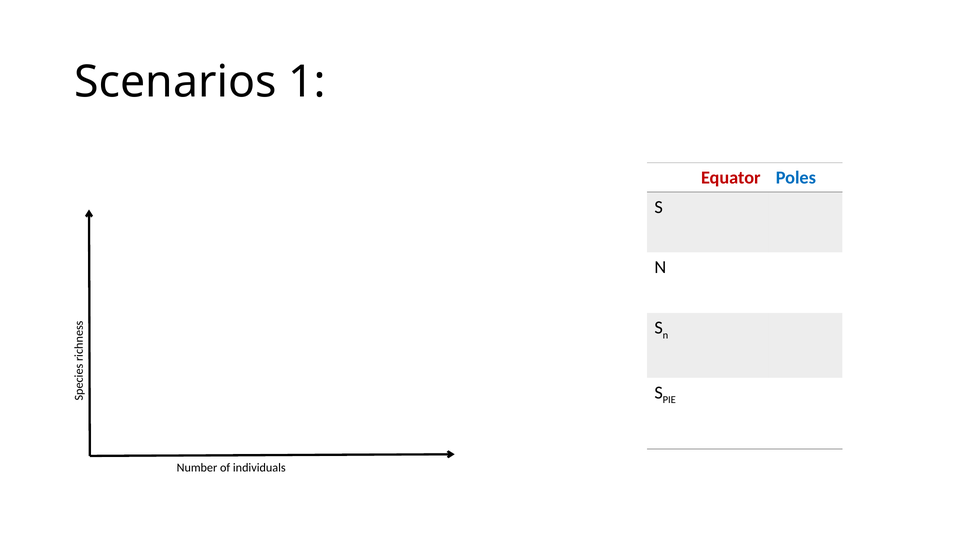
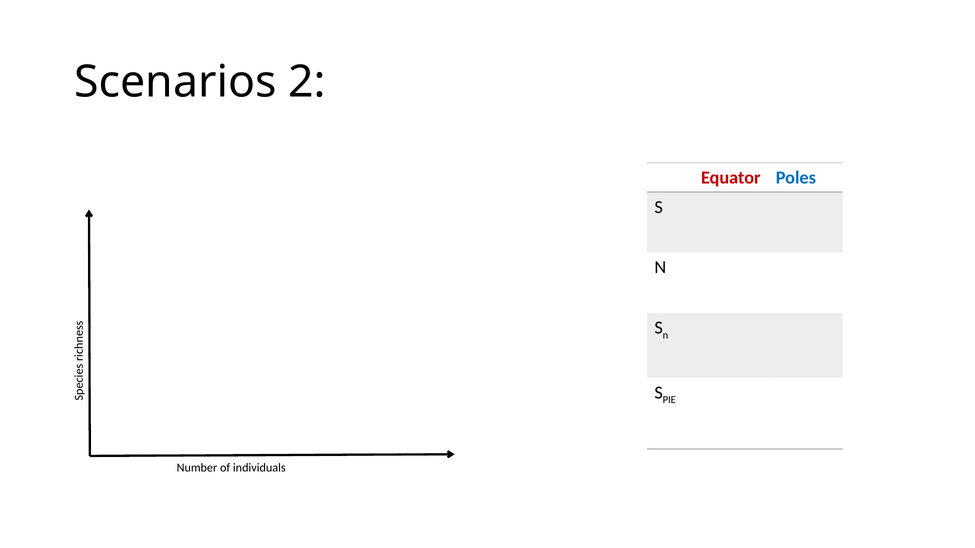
1: 1 -> 2
